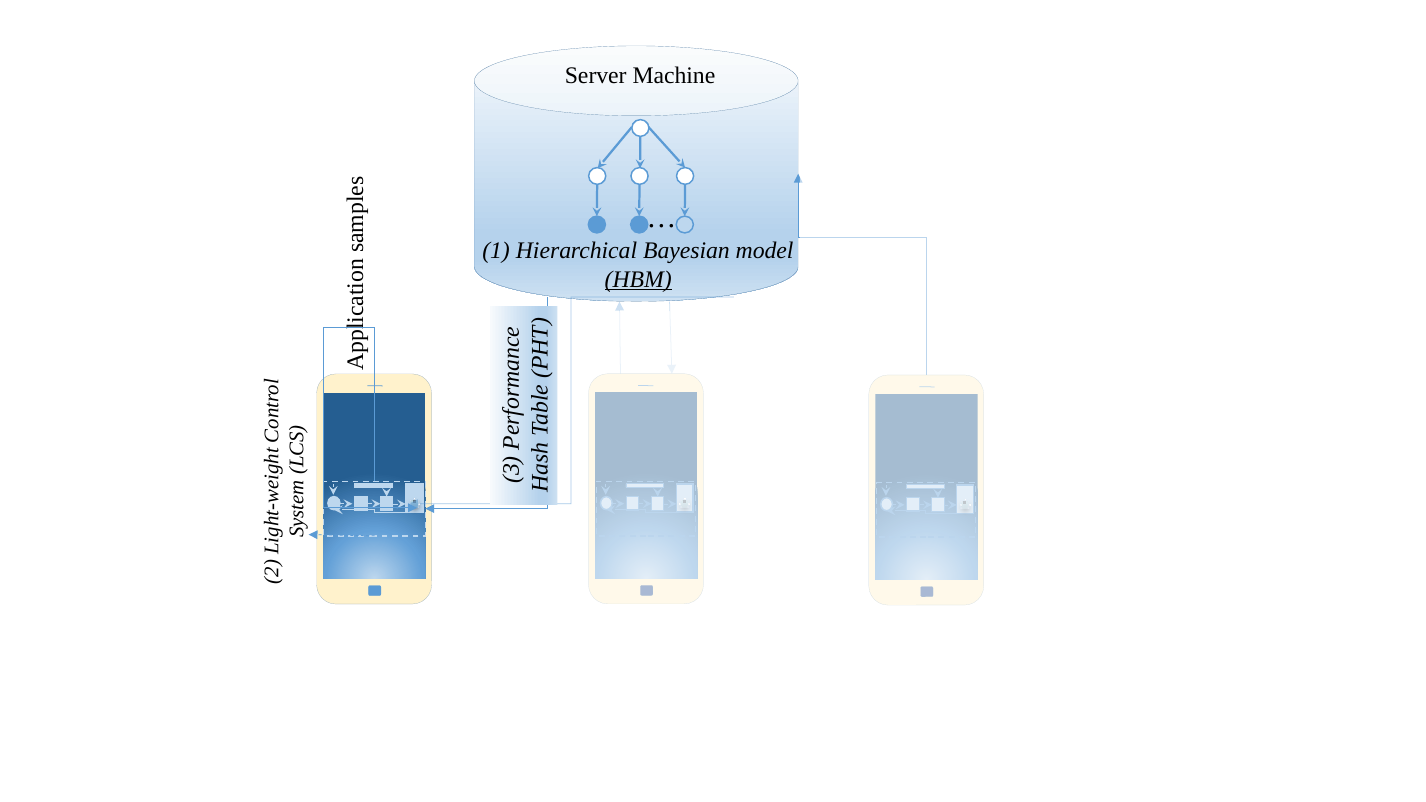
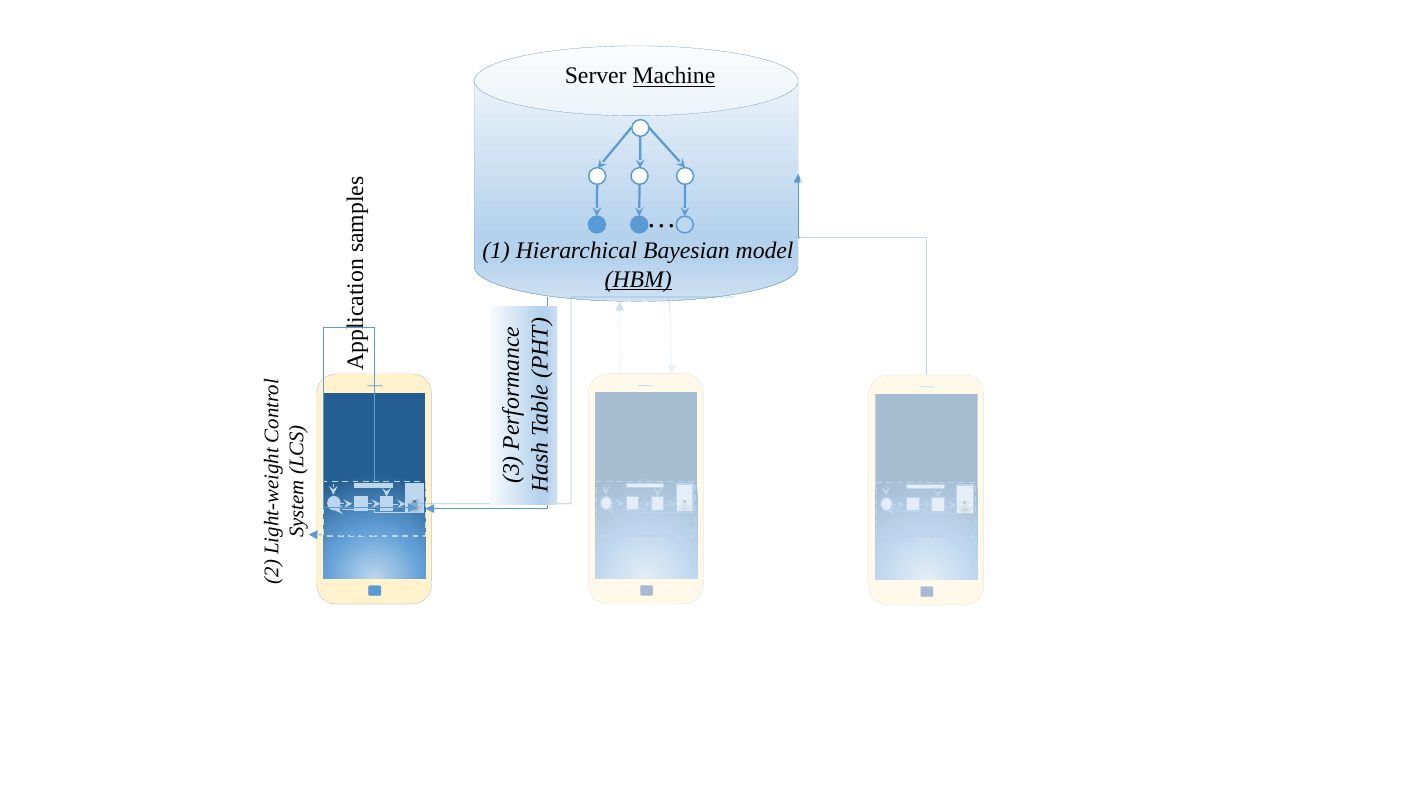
Machine underline: none -> present
